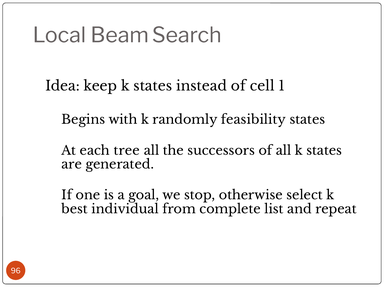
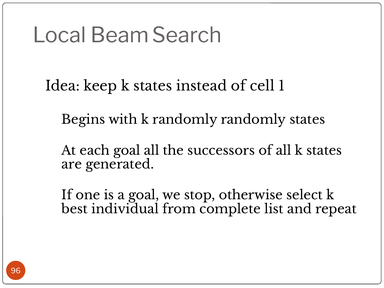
randomly feasibility: feasibility -> randomly
each tree: tree -> goal
